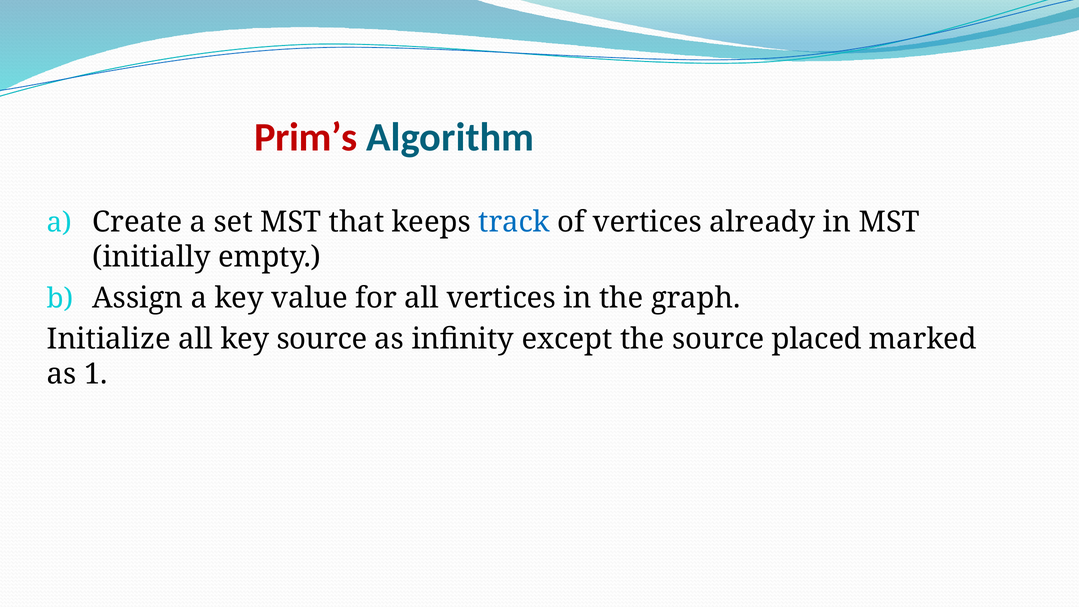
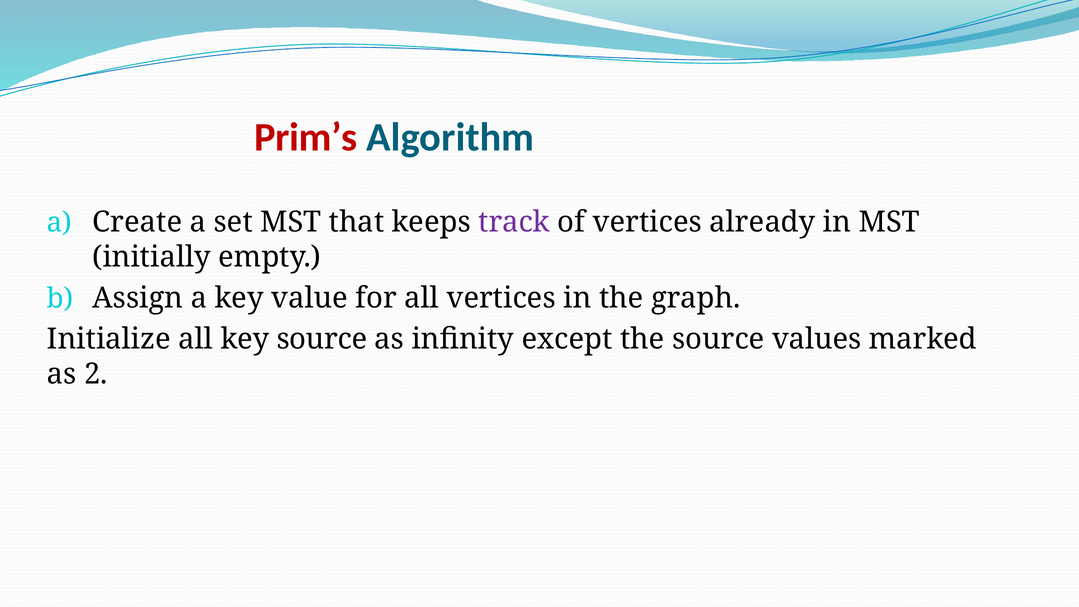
track colour: blue -> purple
placed: placed -> values
1: 1 -> 2
